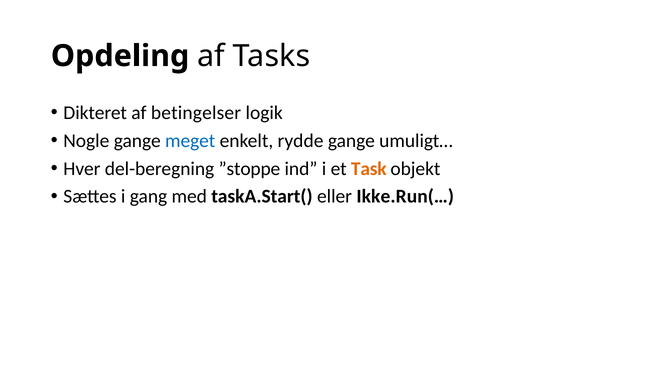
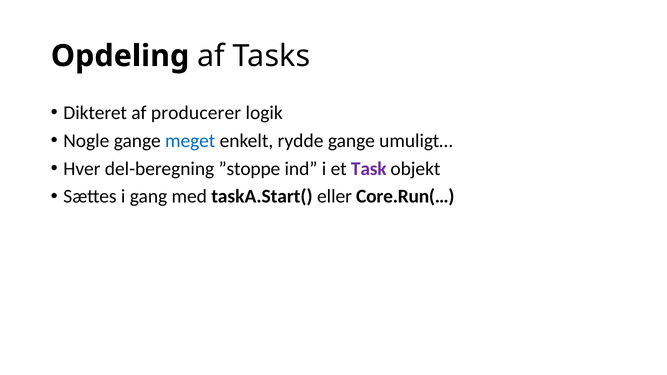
betingelser: betingelser -> producerer
Task colour: orange -> purple
Ikke.Run(…: Ikke.Run(… -> Core.Run(…
